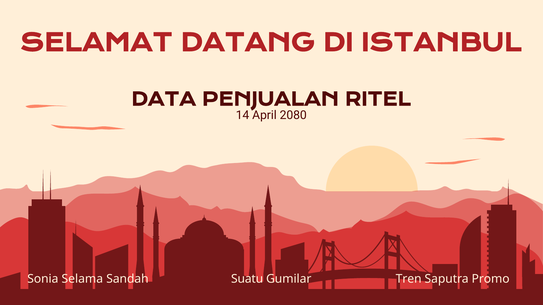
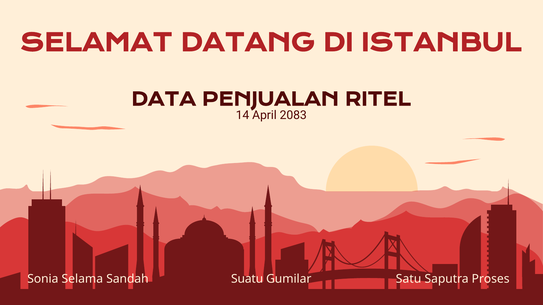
2080: 2080 -> 2083
Tren: Tren -> Satu
Promo: Promo -> Proses
